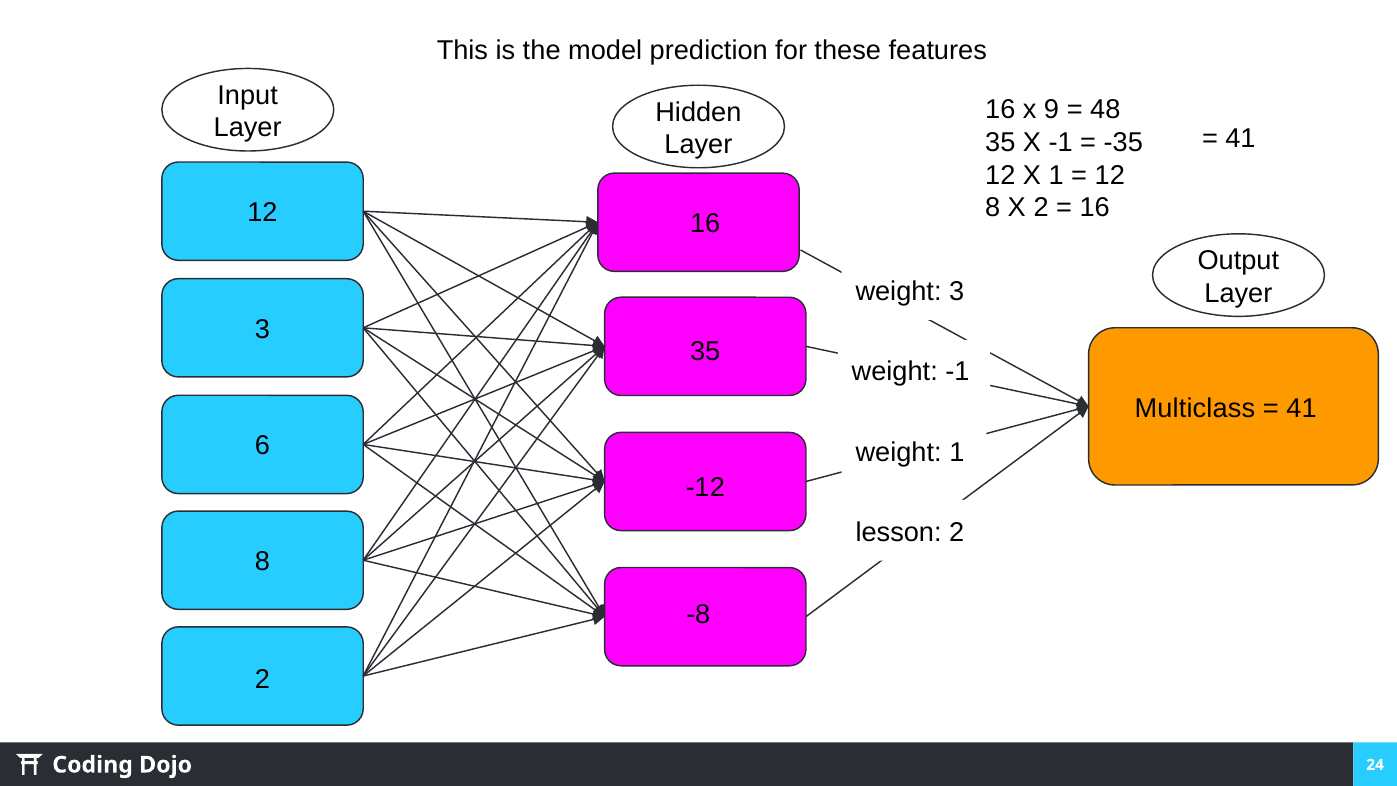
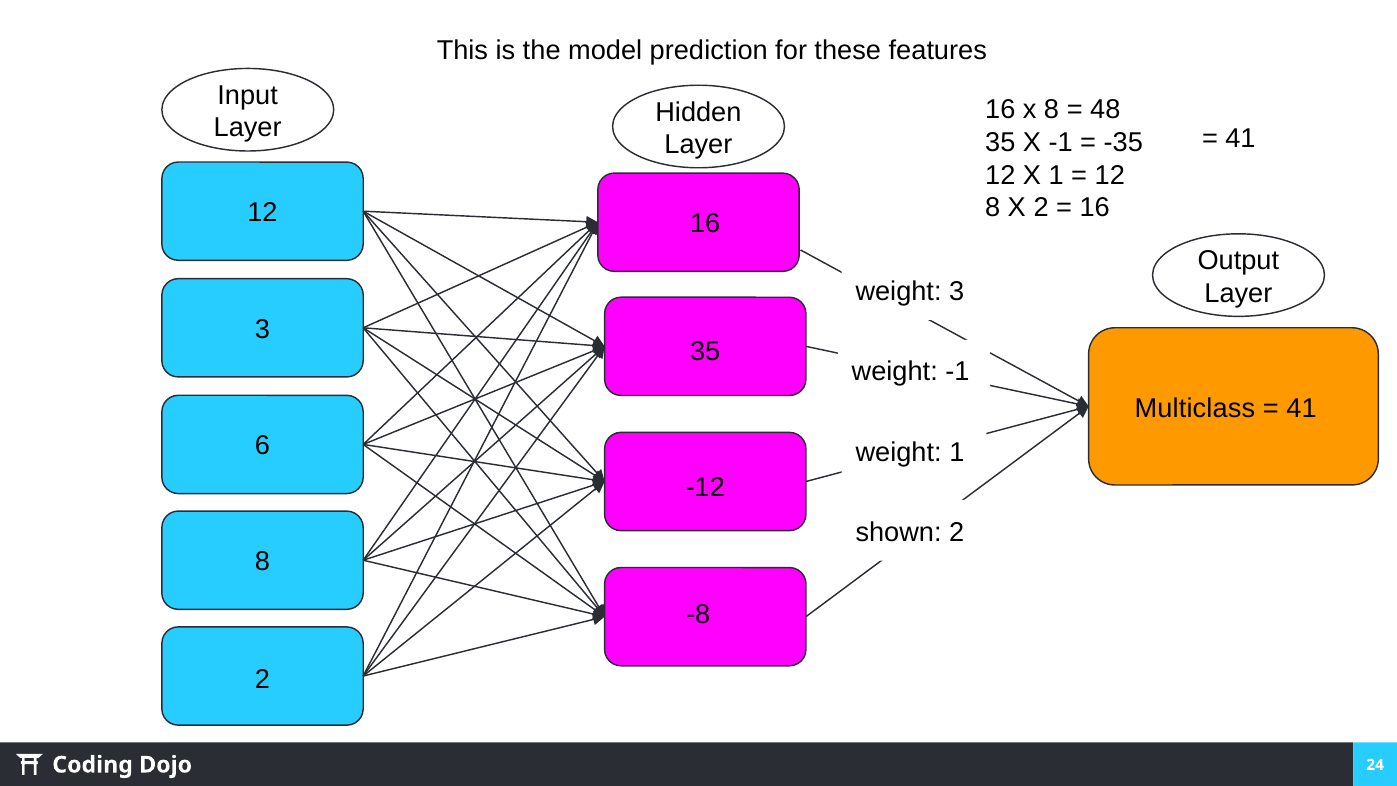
x 9: 9 -> 8
lesson: lesson -> shown
